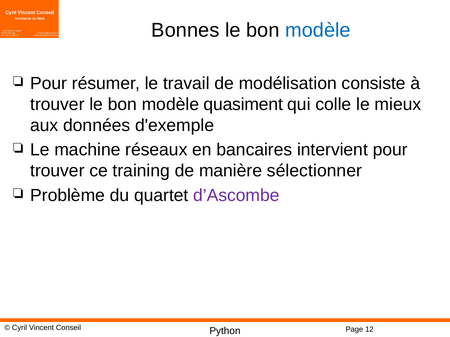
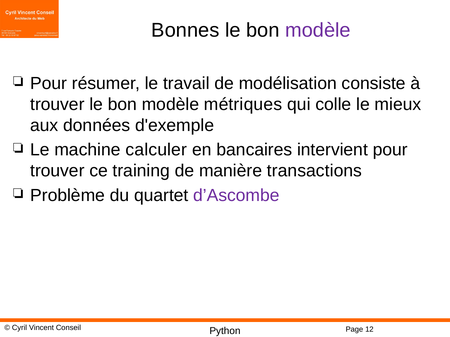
modèle at (318, 30) colour: blue -> purple
quasiment: quasiment -> métriques
réseaux: réseaux -> calculer
sélectionner: sélectionner -> transactions
